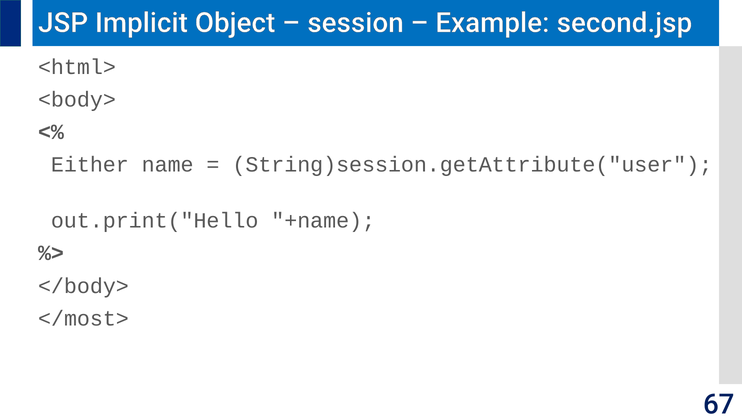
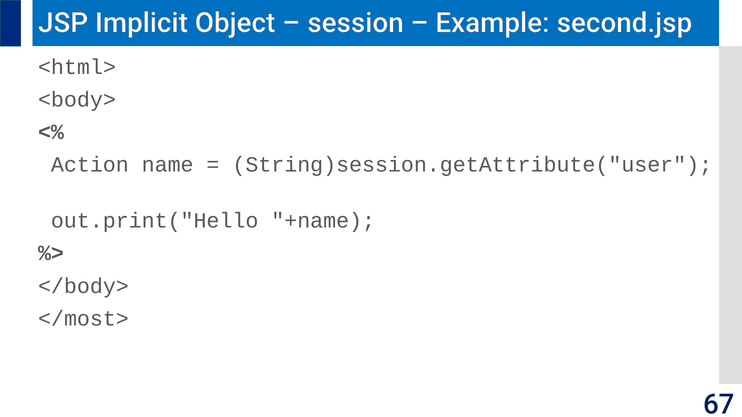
Either: Either -> Action
